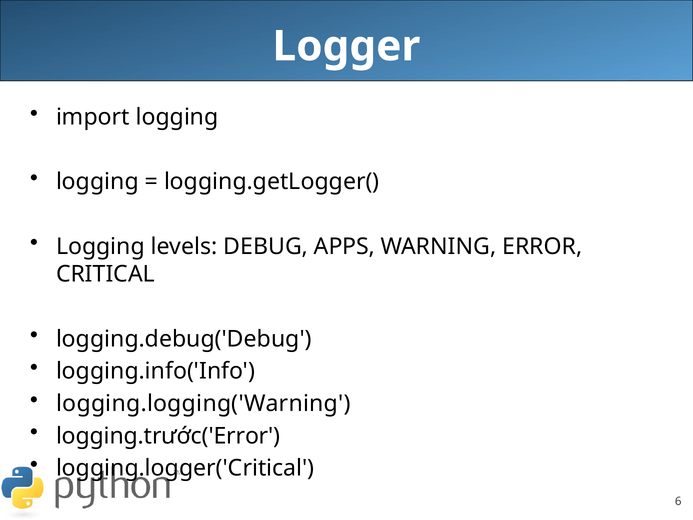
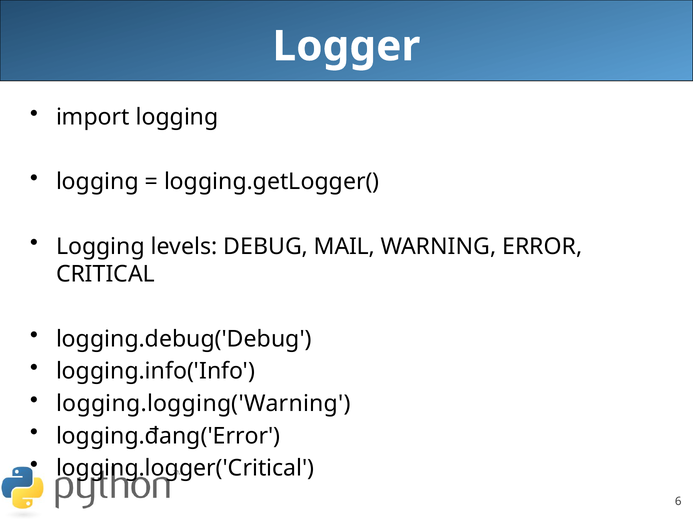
APPS: APPS -> MAIL
logging.trước('Error: logging.trước('Error -> logging.đang('Error
